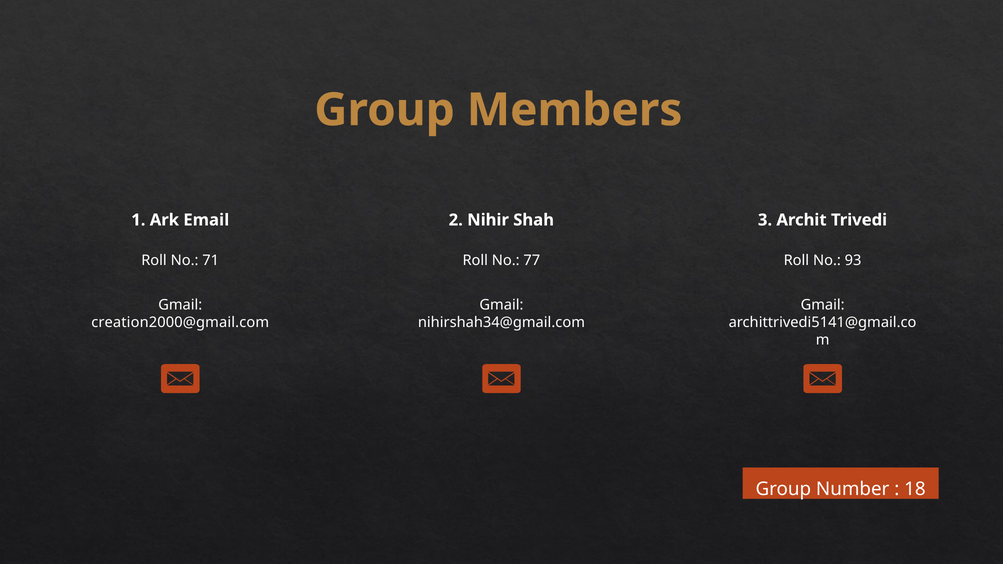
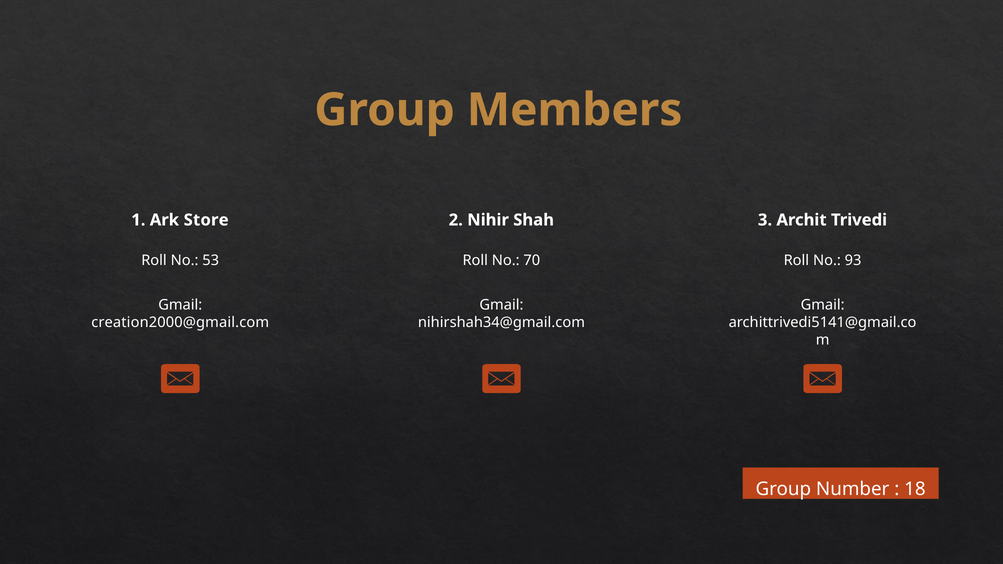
Email: Email -> Store
71: 71 -> 53
77: 77 -> 70
